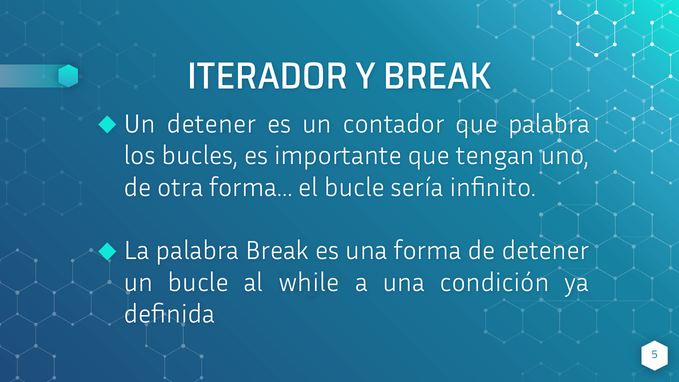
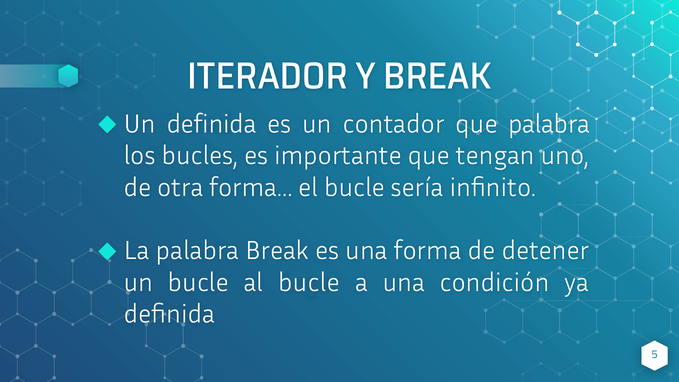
Un detener: detener -> definida
al while: while -> bucle
